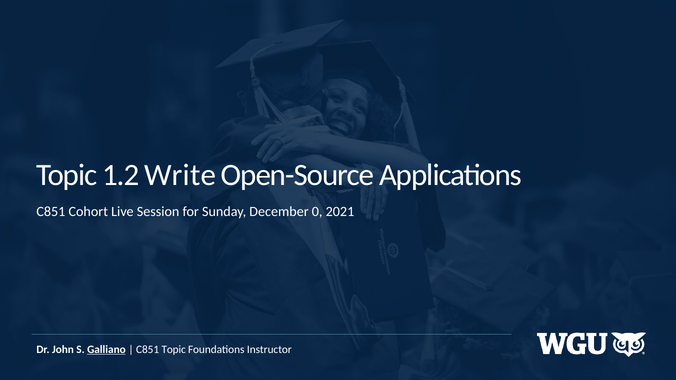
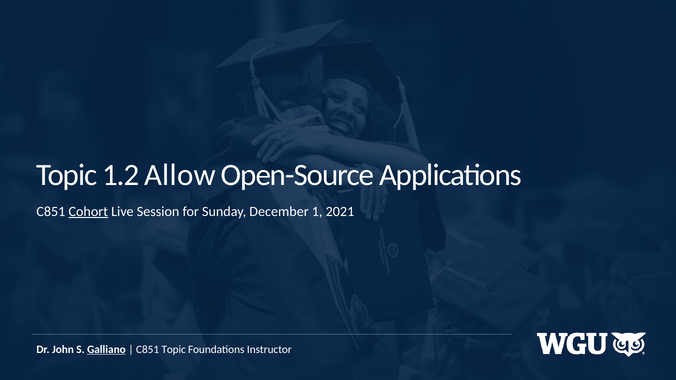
Write: Write -> Allow
Cohort underline: none -> present
0: 0 -> 1
